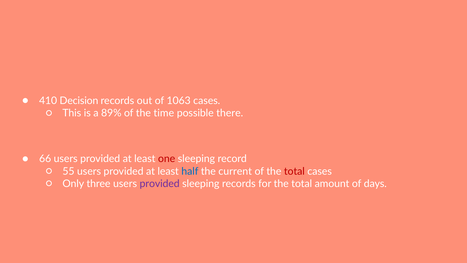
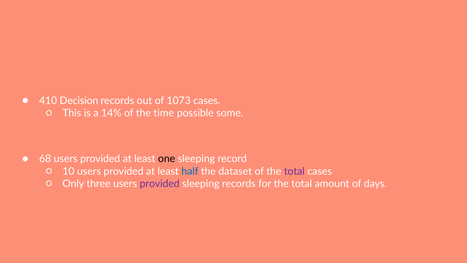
1063: 1063 -> 1073
89%: 89% -> 14%
there: there -> some
66: 66 -> 68
one colour: red -> black
55: 55 -> 10
current: current -> dataset
total at (294, 171) colour: red -> purple
